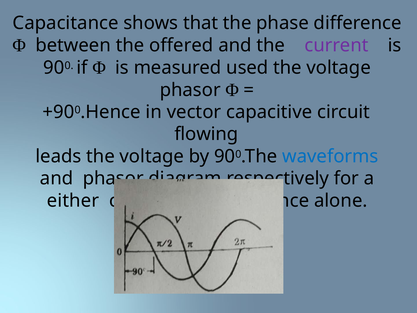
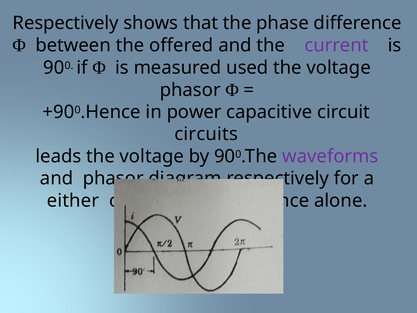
Capacitance at (66, 23): Capacitance -> Respectively
vector: vector -> power
flowing: flowing -> circuits
waveforms colour: blue -> purple
